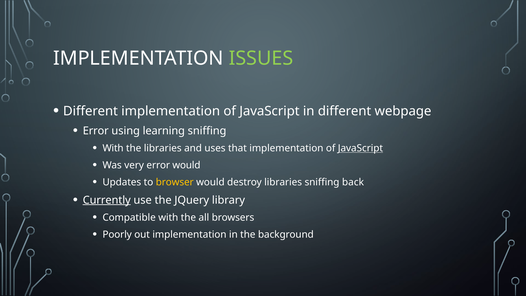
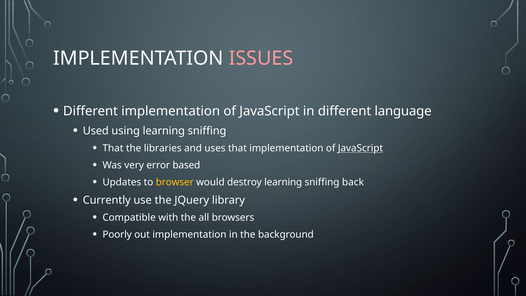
ISSUES colour: light green -> pink
webpage: webpage -> language
Error at (96, 131): Error -> Used
With at (113, 148): With -> That
error would: would -> based
destroy libraries: libraries -> learning
Currently underline: present -> none
